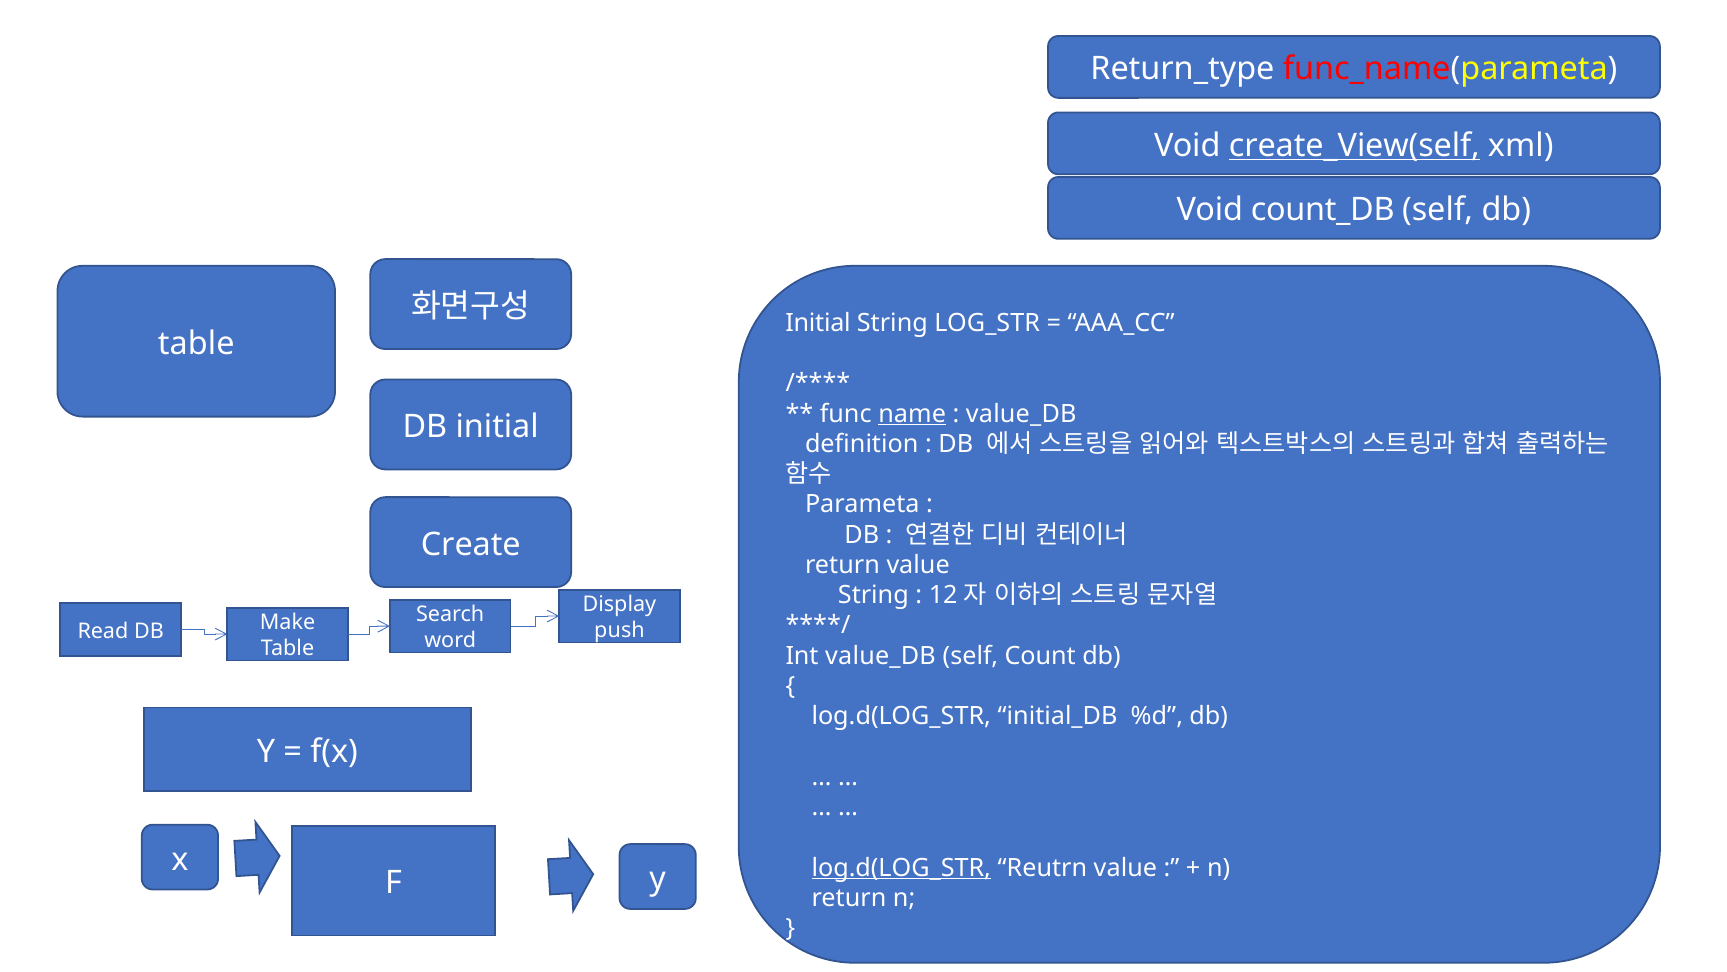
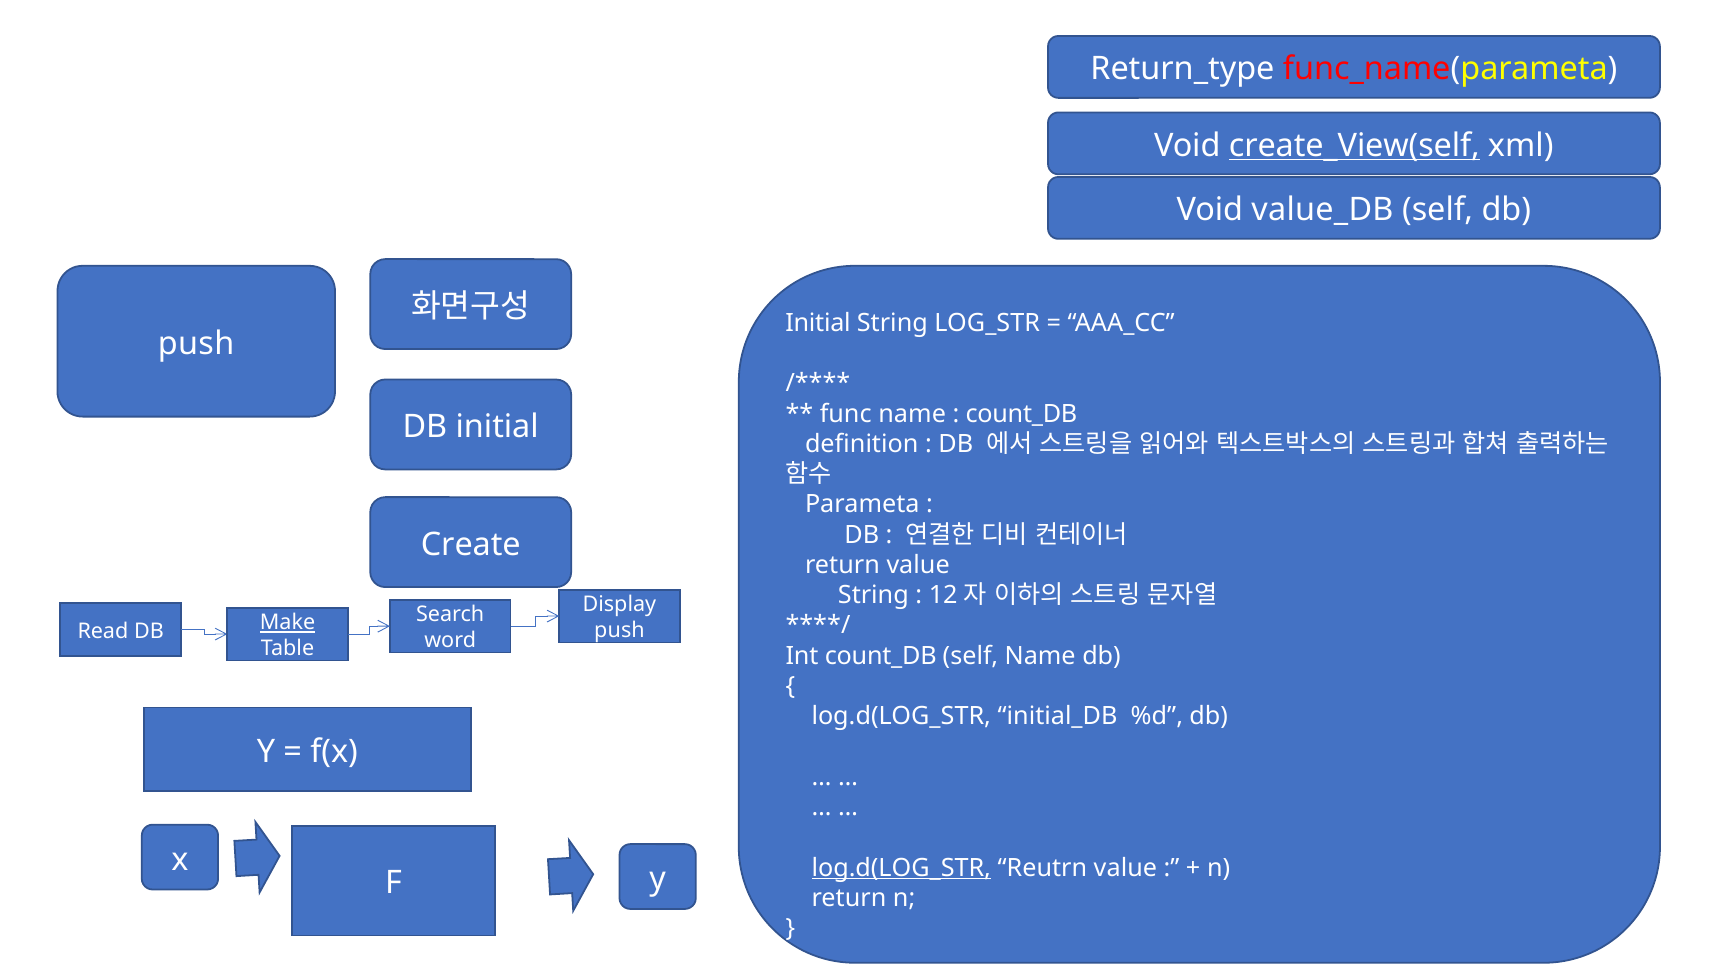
count_DB: count_DB -> value_DB
table at (196, 343): table -> push
name at (912, 414) underline: present -> none
value_DB at (1021, 414): value_DB -> count_DB
Make underline: none -> present
Int value_DB: value_DB -> count_DB
self Count: Count -> Name
